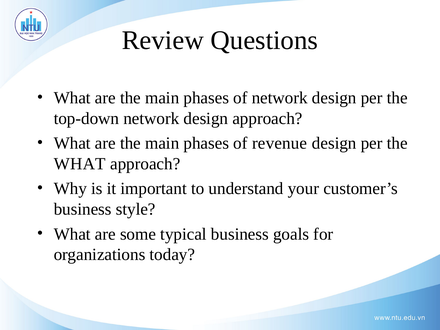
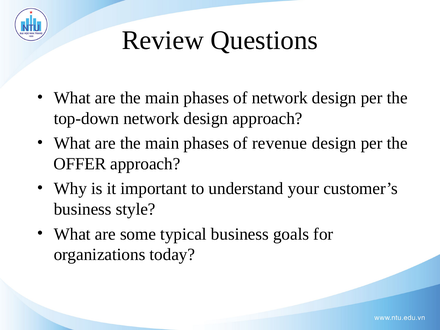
WHAT at (80, 164): WHAT -> OFFER
